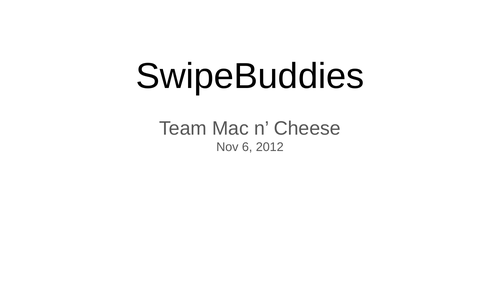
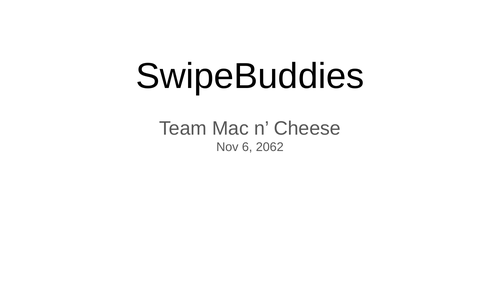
2012: 2012 -> 2062
